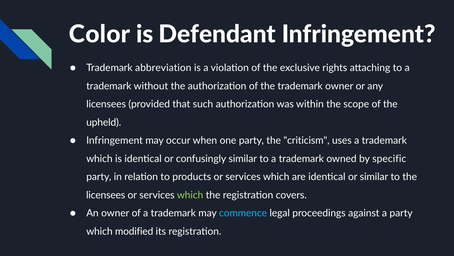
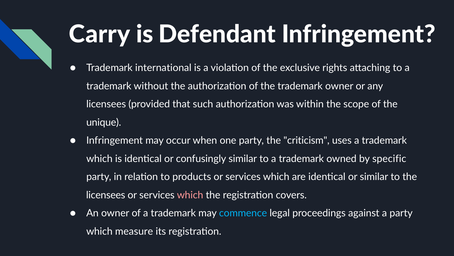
Color: Color -> Carry
abbreviation: abbreviation -> international
upheld: upheld -> unique
which at (190, 195) colour: light green -> pink
modified: modified -> measure
